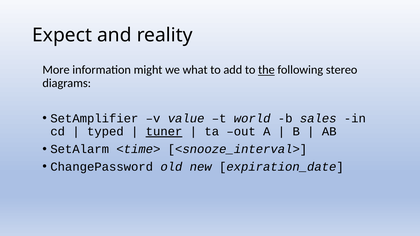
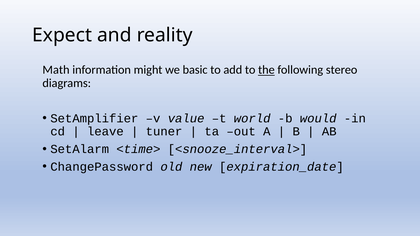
More: More -> Math
what: what -> basic
sales: sales -> would
typed: typed -> leave
tuner underline: present -> none
